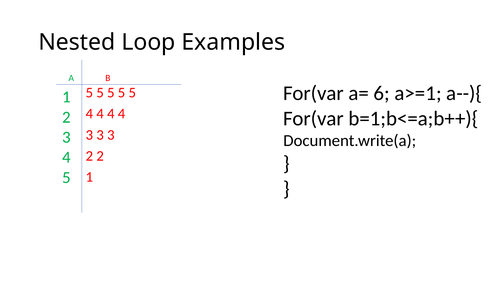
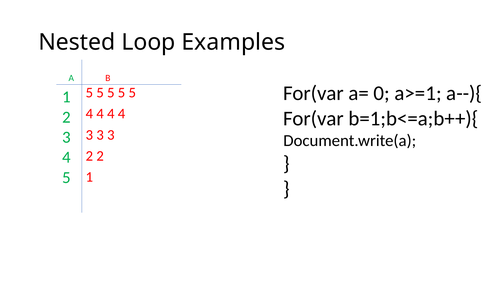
6: 6 -> 0
